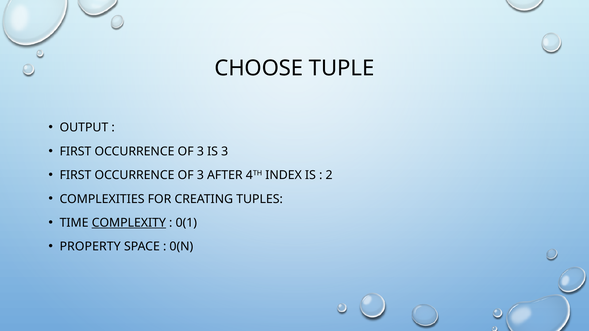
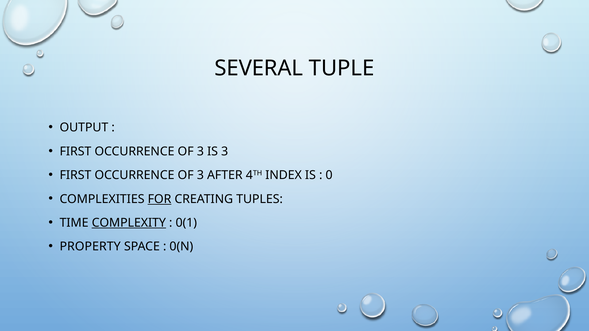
CHOOSE: CHOOSE -> SEVERAL
2: 2 -> 0
FOR underline: none -> present
